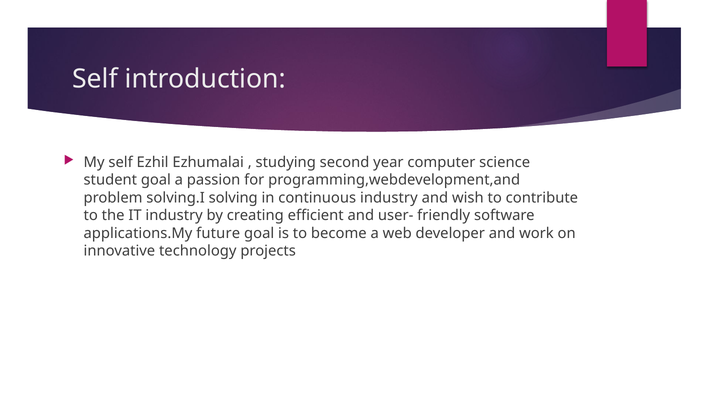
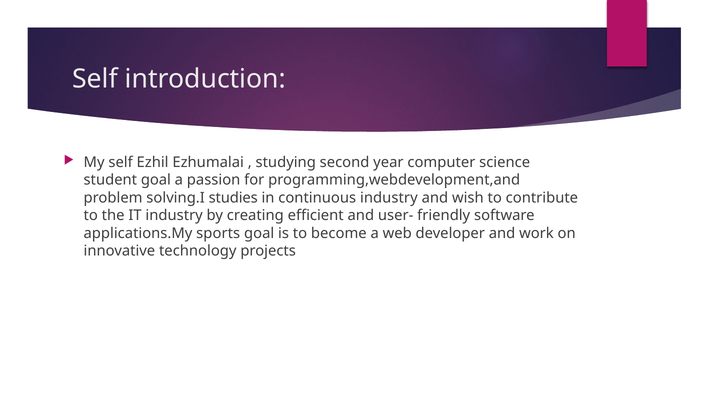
solving: solving -> studies
future: future -> sports
